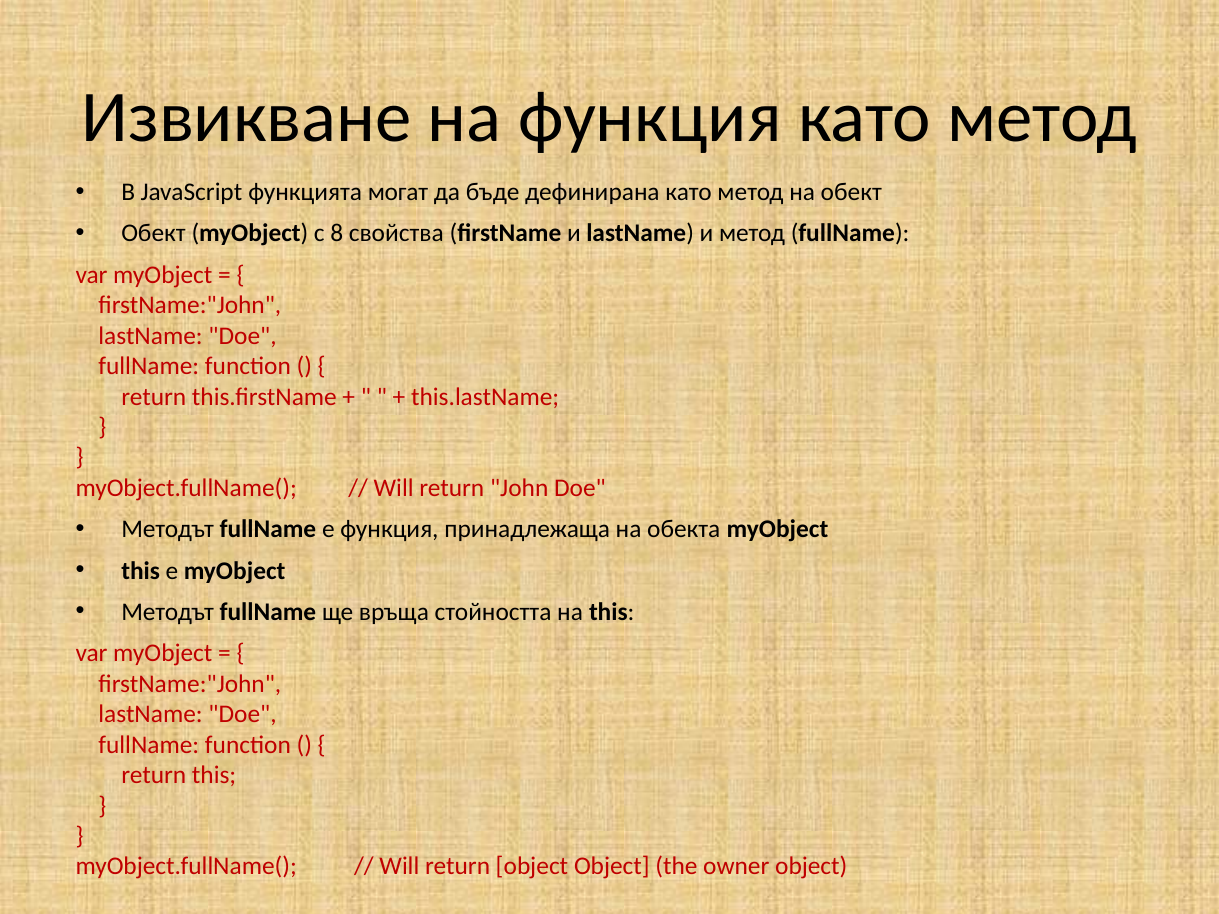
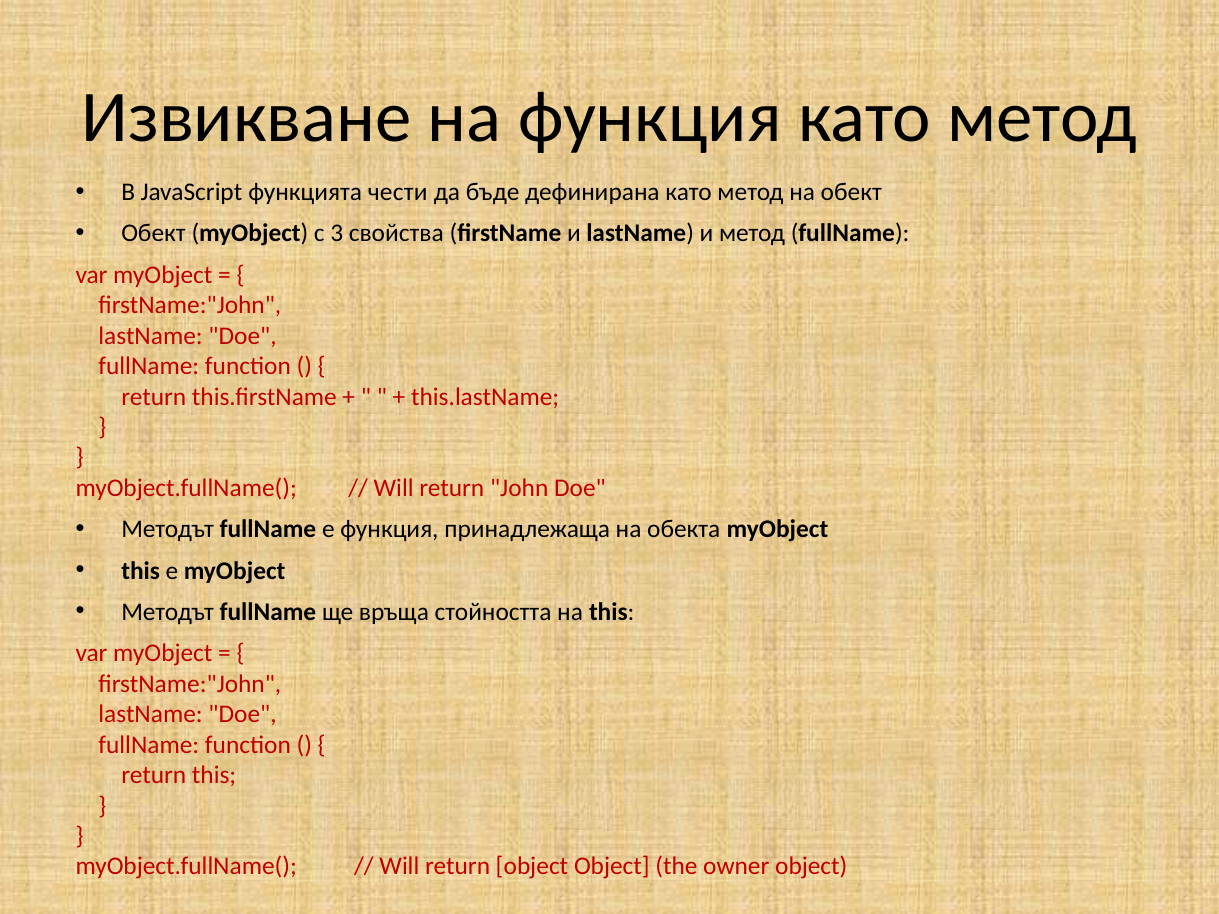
могат: могат -> чести
8: 8 -> 3
